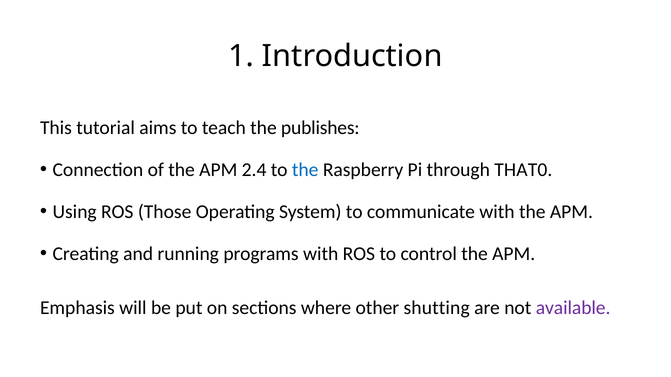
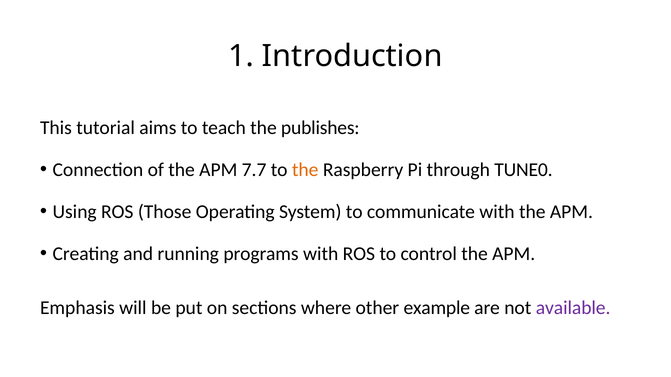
2.4: 2.4 -> 7.7
the at (305, 170) colour: blue -> orange
THAT0: THAT0 -> TUNE0
shutting: shutting -> example
